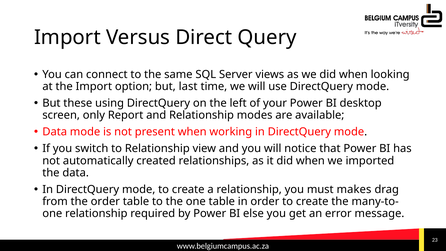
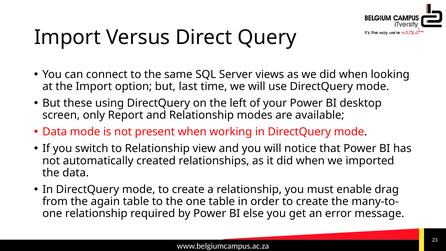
makes: makes -> enable
the order: order -> again
